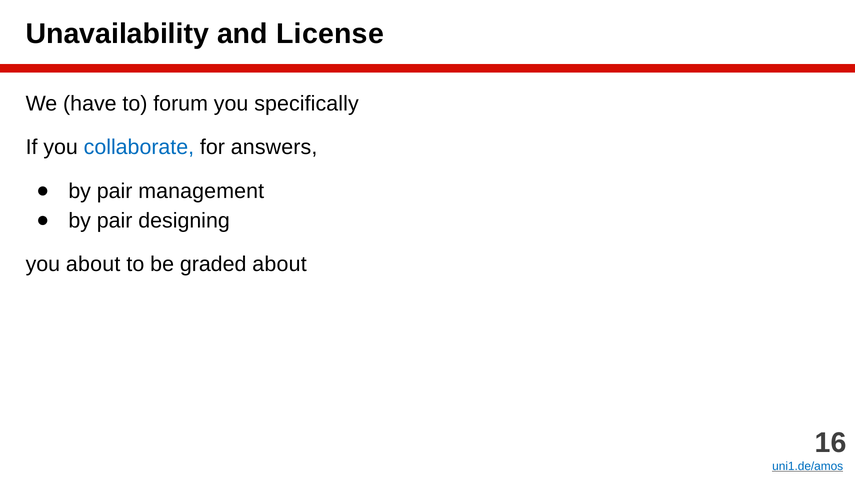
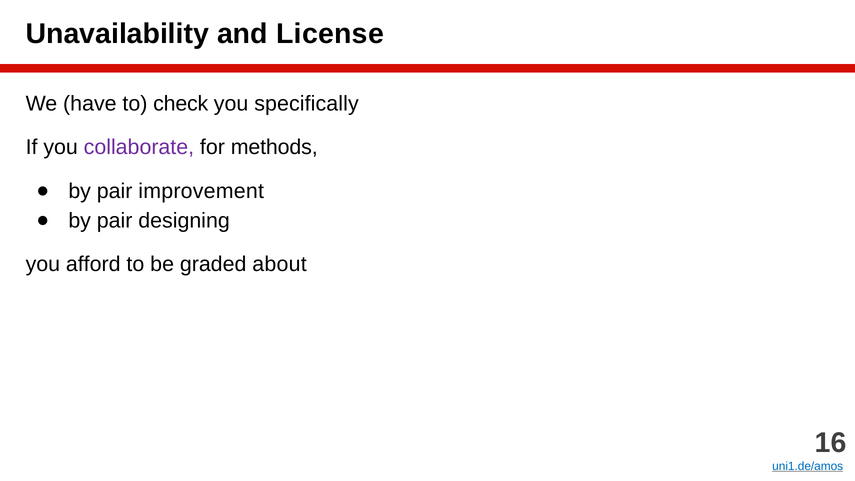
forum: forum -> check
collaborate colour: blue -> purple
answers: answers -> methods
management: management -> improvement
you about: about -> afford
